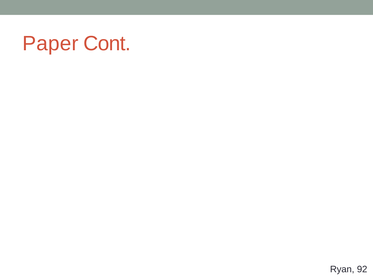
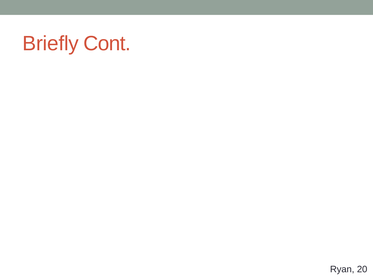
Paper: Paper -> Briefly
92: 92 -> 20
